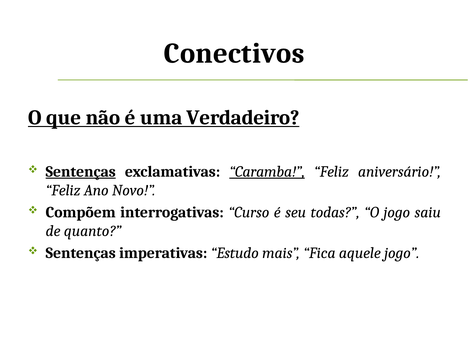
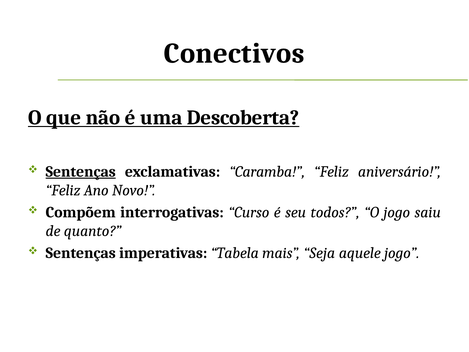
Verdadeiro: Verdadeiro -> Descoberta
Caramba underline: present -> none
todas: todas -> todos
Estudo: Estudo -> Tabela
Fica: Fica -> Seja
